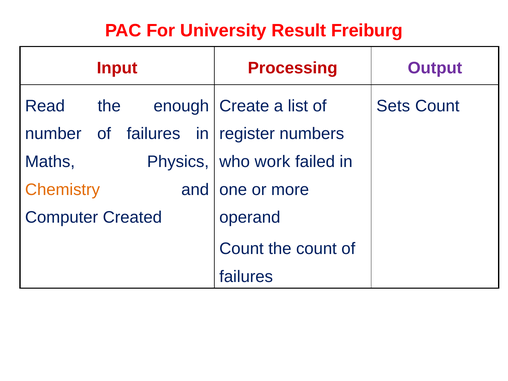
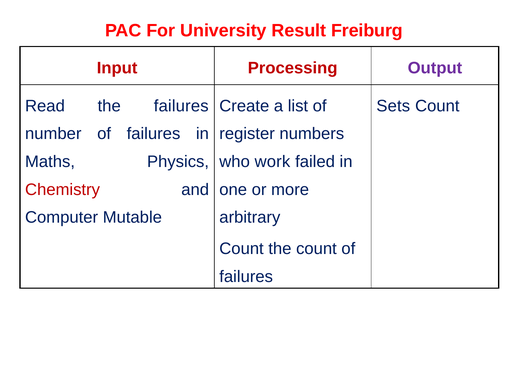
the enough: enough -> failures
Chemistry colour: orange -> red
Created: Created -> Mutable
operand: operand -> arbitrary
